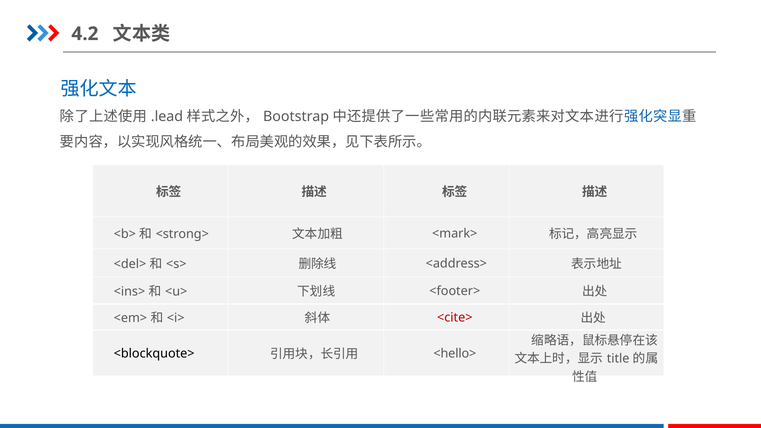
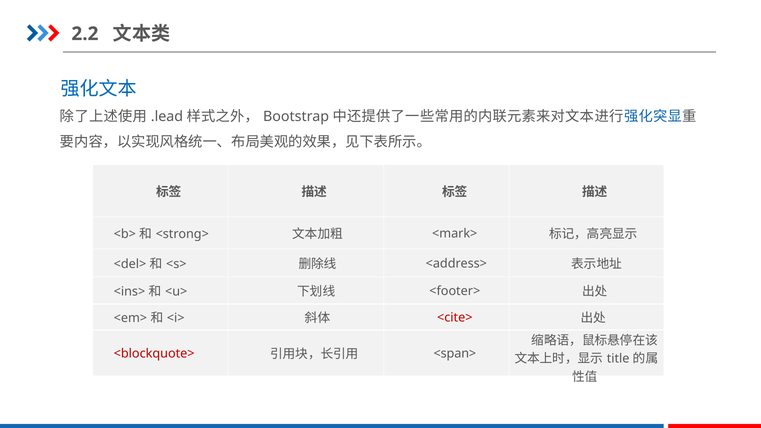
4.2: 4.2 -> 2.2
<blockquote> colour: black -> red
<hello>: <hello> -> <span>
